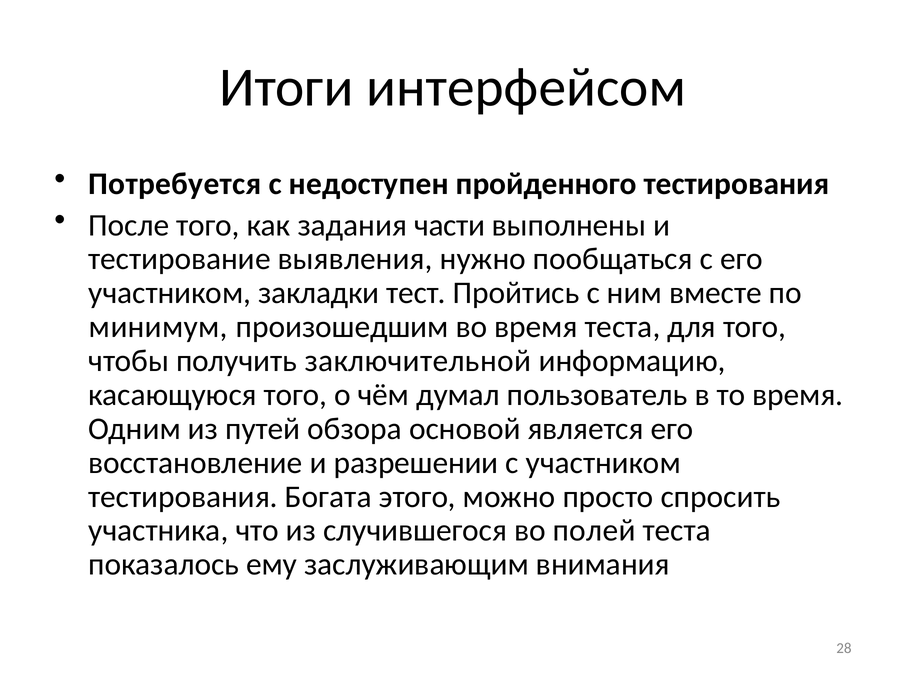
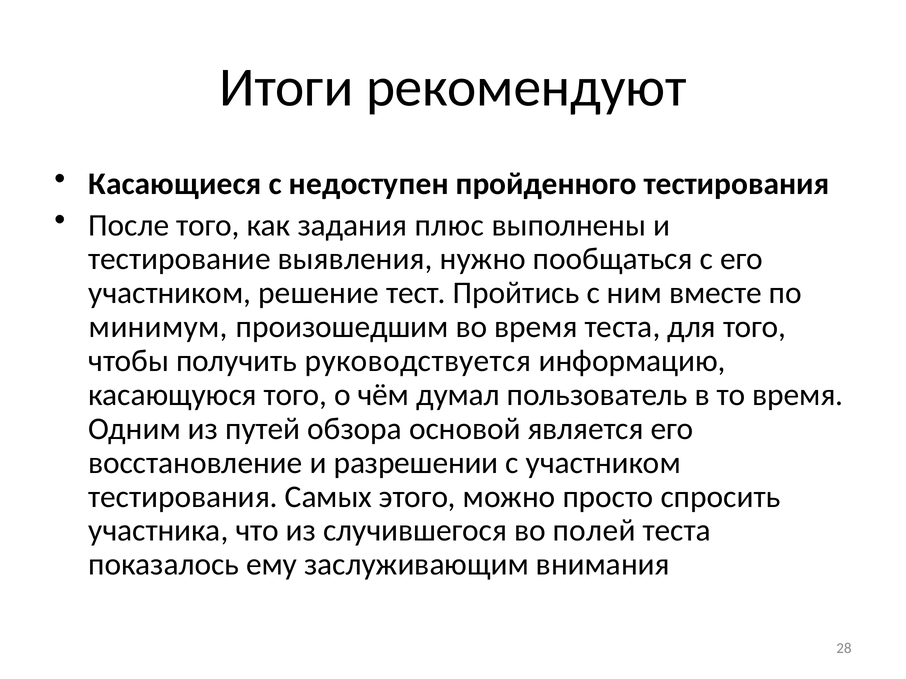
интерфейсом: интерфейсом -> рекомендуют
Потребуется: Потребуется -> Касающиеся
части: части -> плюс
закладки: закладки -> решение
заключительной: заключительной -> руководствуется
Богата: Богата -> Самых
